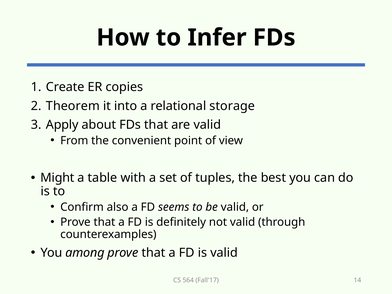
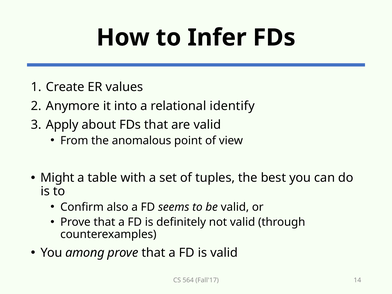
copies: copies -> values
Theorem: Theorem -> Anymore
storage: storage -> identify
convenient: convenient -> anomalous
